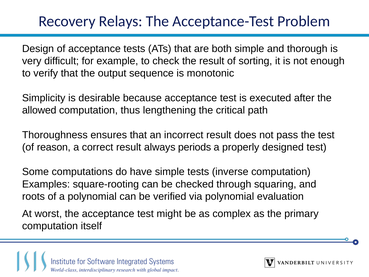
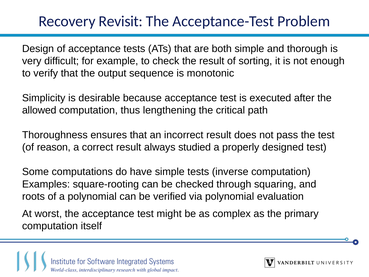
Relays: Relays -> Revisit
periods: periods -> studied
